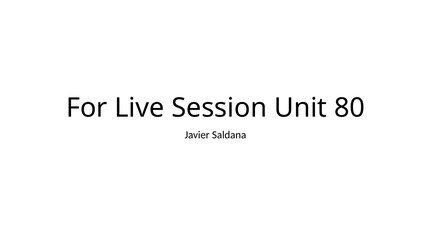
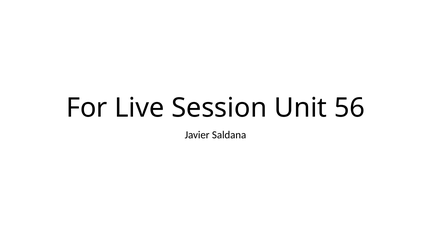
80: 80 -> 56
